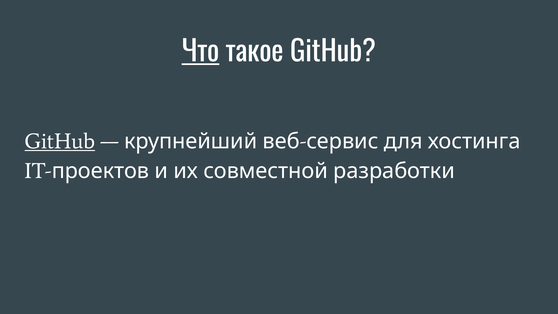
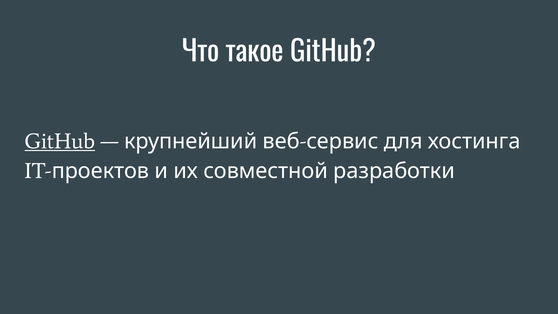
Что underline: present -> none
